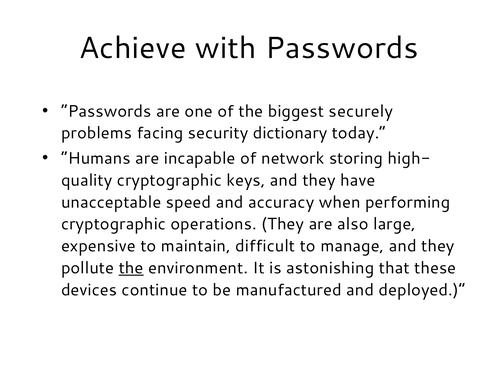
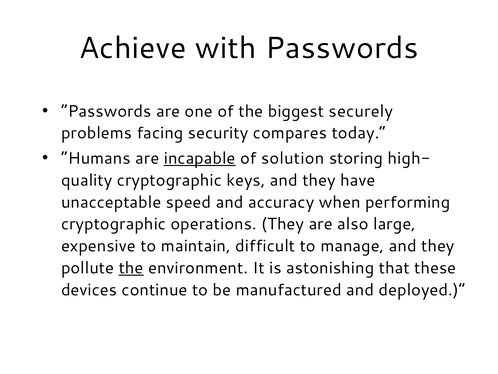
dictionary: dictionary -> compares
incapable underline: none -> present
network: network -> solution
